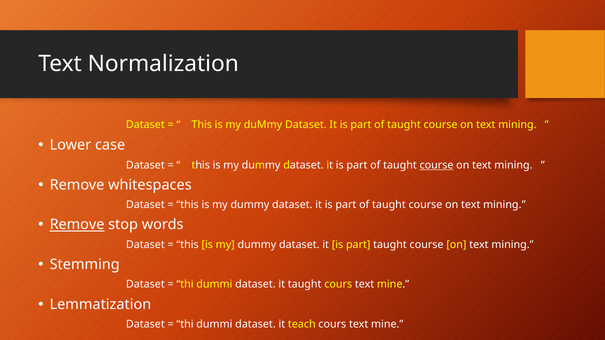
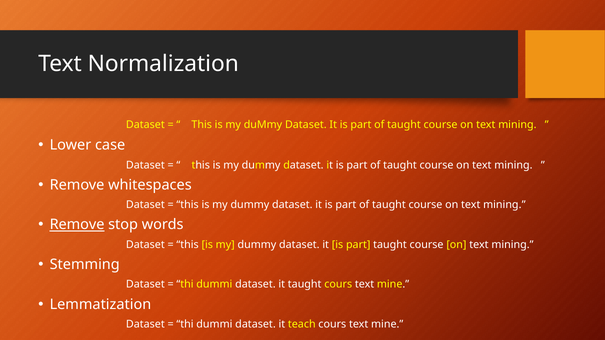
course at (437, 165) underline: present -> none
